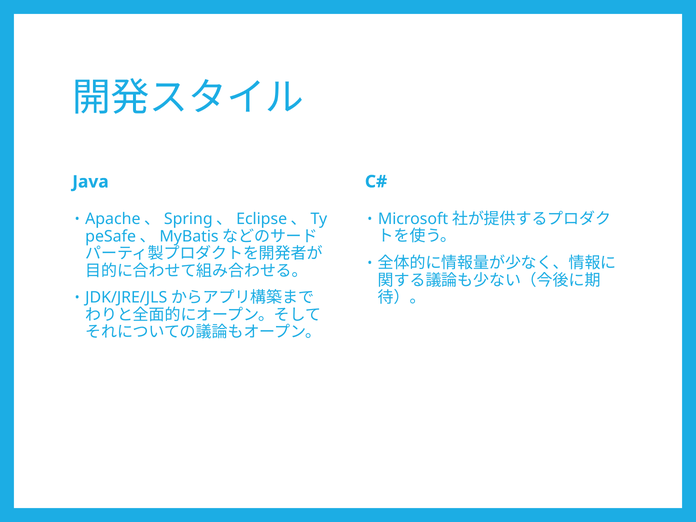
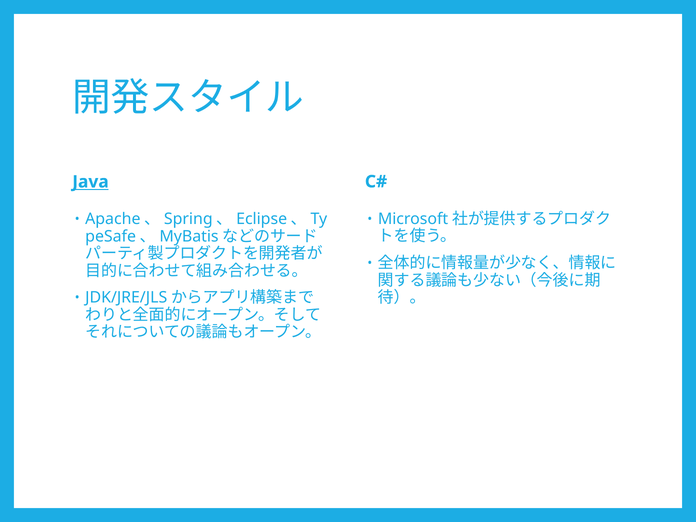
Java underline: none -> present
